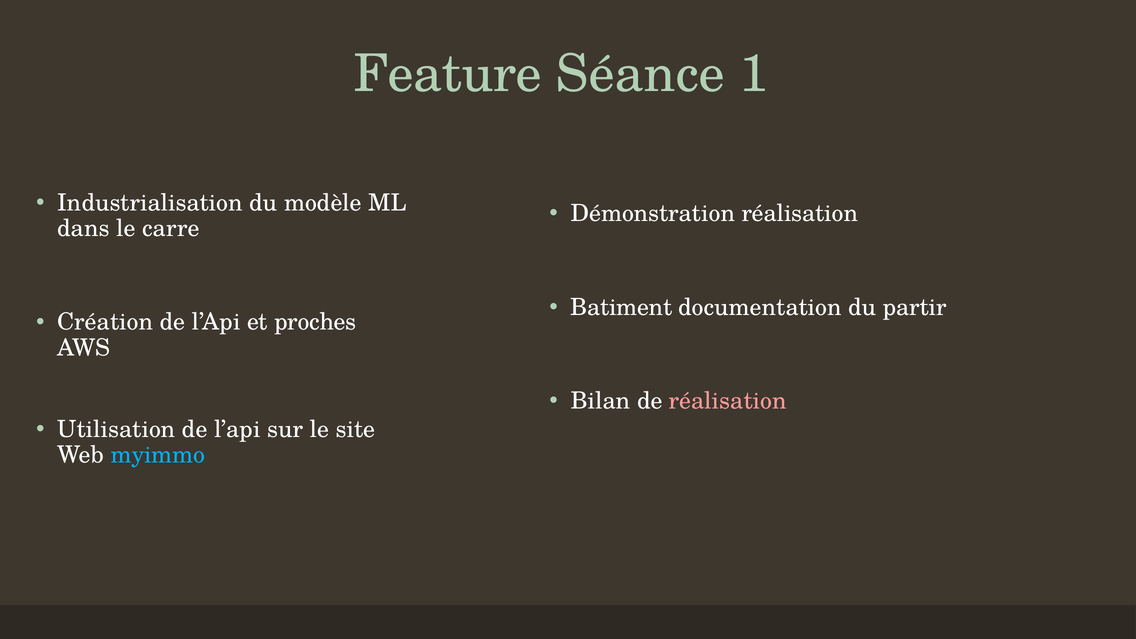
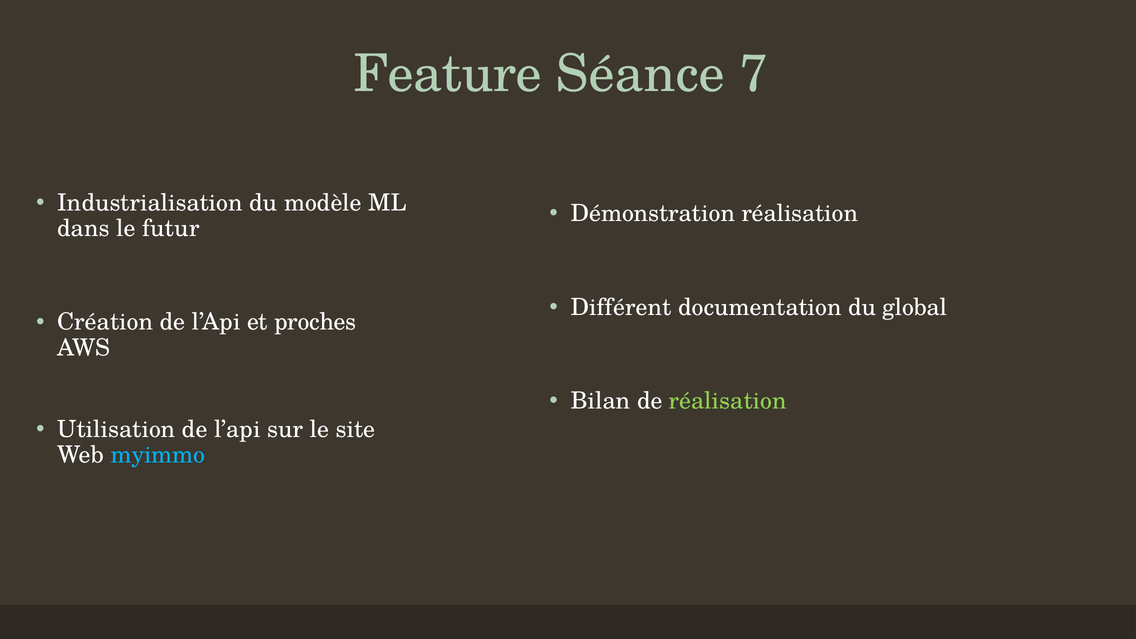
1: 1 -> 7
carre: carre -> futur
Batiment: Batiment -> Différent
partir: partir -> global
réalisation at (728, 401) colour: pink -> light green
